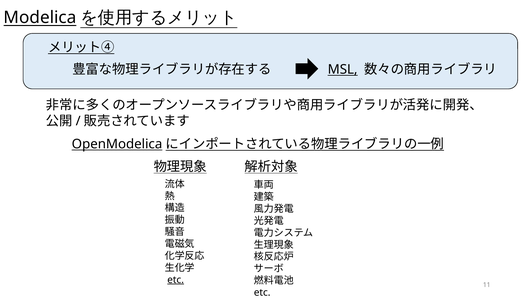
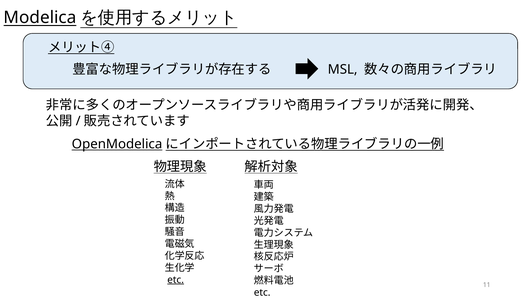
MSL underline: present -> none
